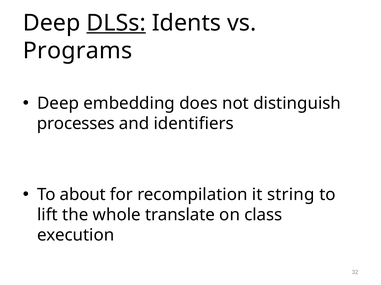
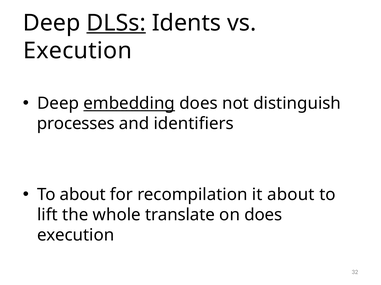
Programs at (78, 51): Programs -> Execution
embedding underline: none -> present
it string: string -> about
on class: class -> does
